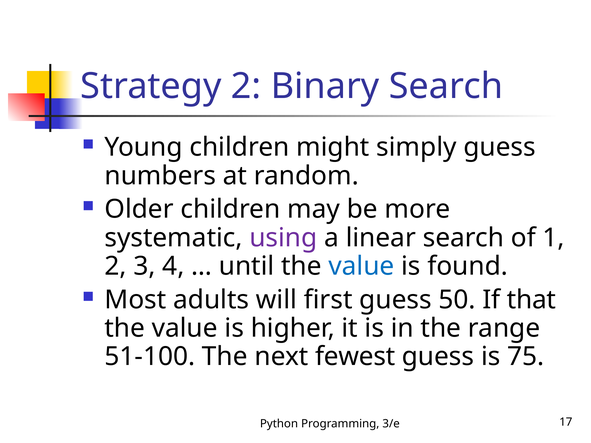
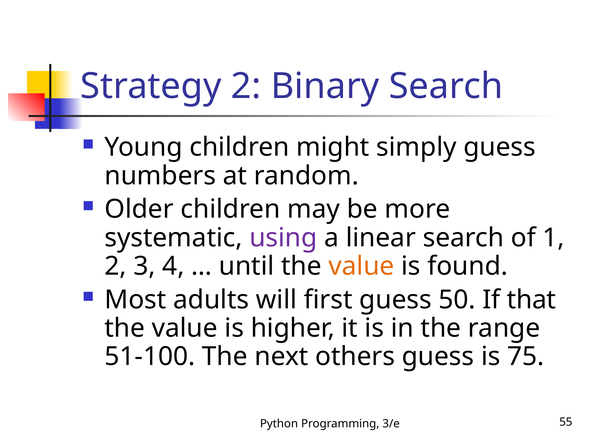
value at (361, 266) colour: blue -> orange
fewest: fewest -> others
17: 17 -> 55
